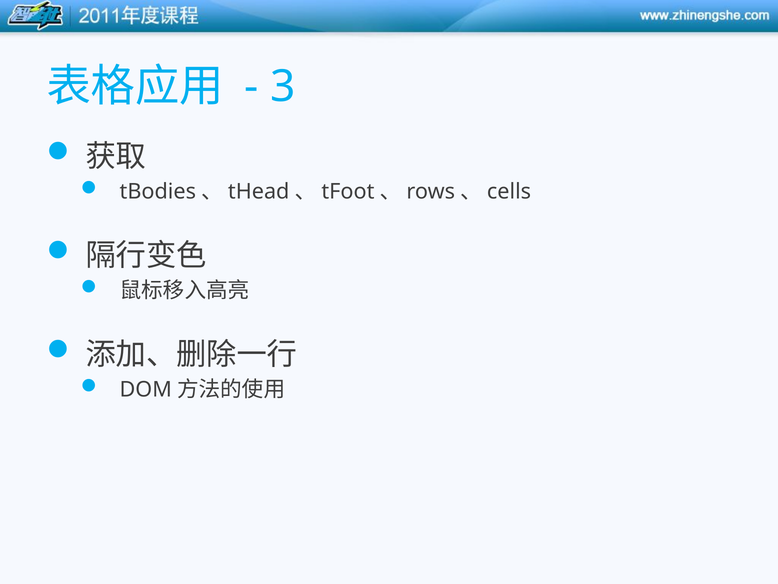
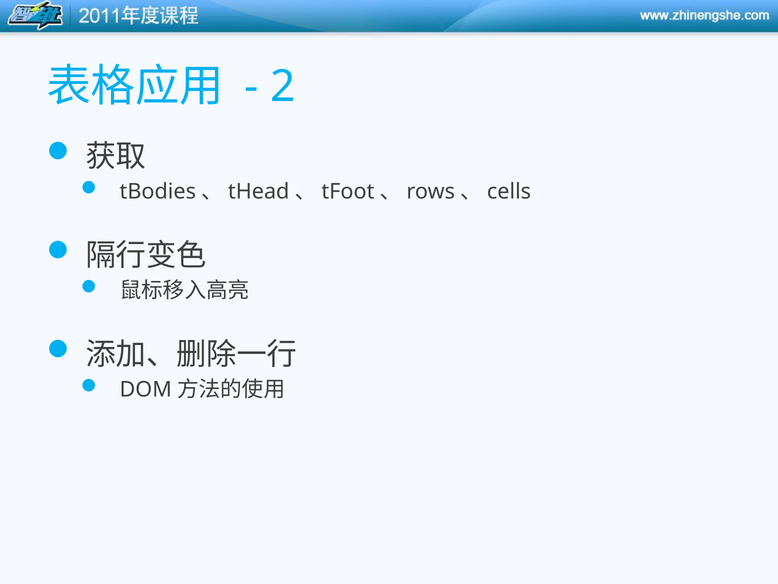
3: 3 -> 2
